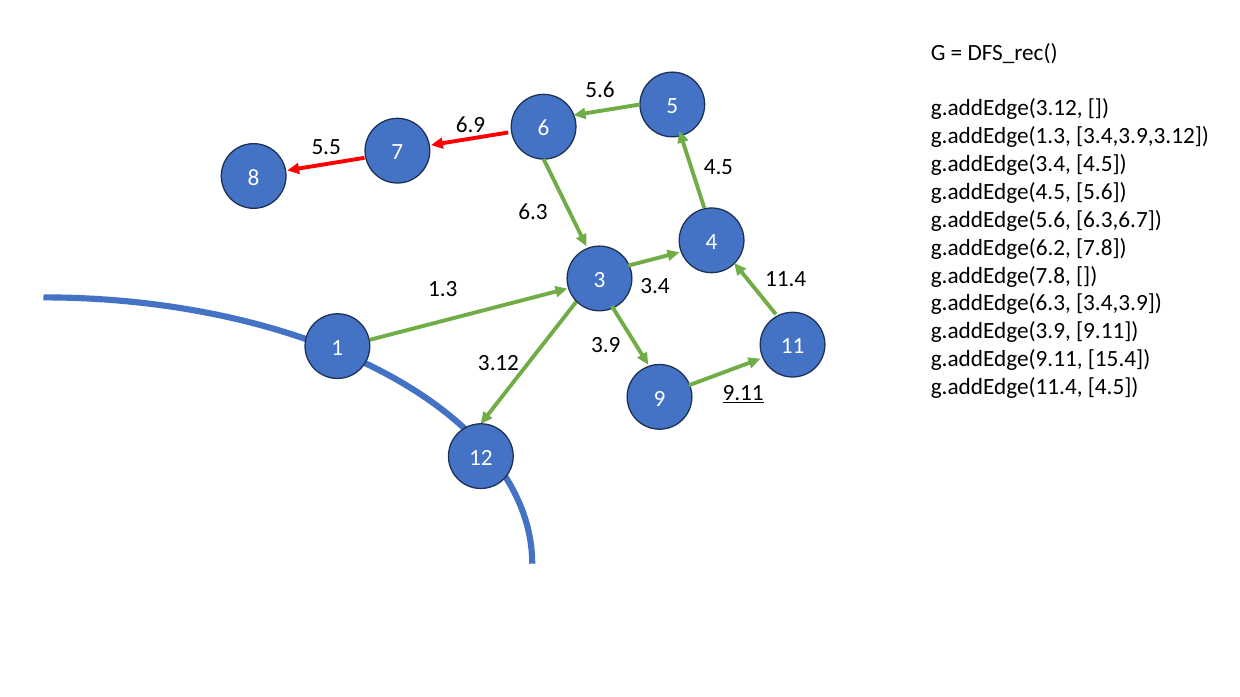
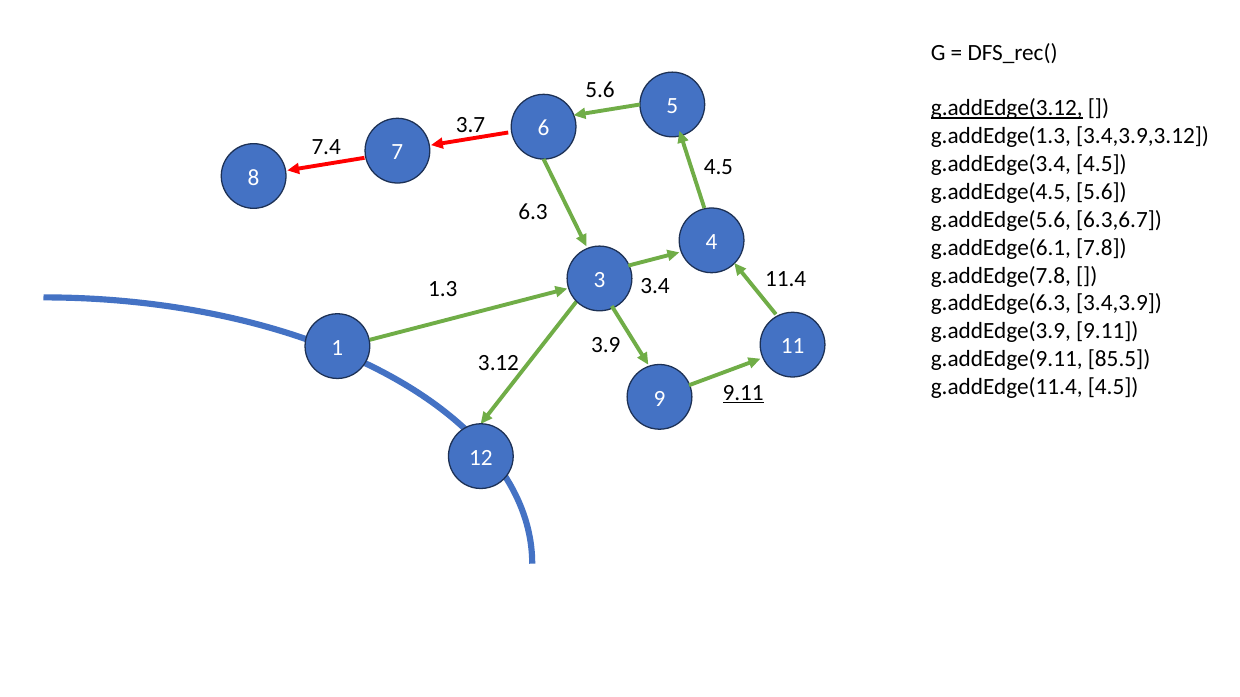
g.addEdge(3.12 underline: none -> present
6.9: 6.9 -> 3.7
5.5: 5.5 -> 7.4
g.addEdge(6.2: g.addEdge(6.2 -> g.addEdge(6.1
15.4: 15.4 -> 85.5
